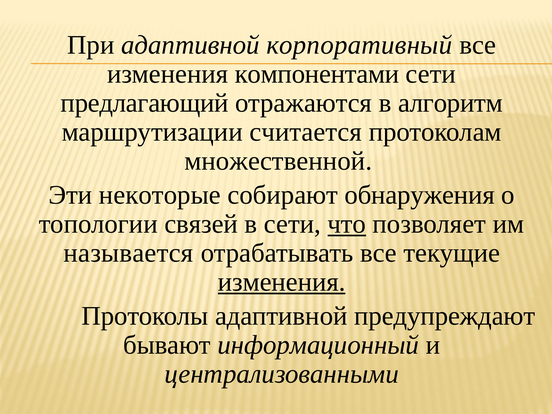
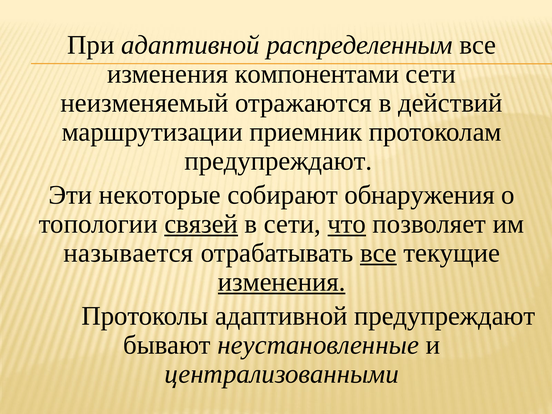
корпоративный: корпоративный -> распределенным
предлагающий: предлагающий -> неизменяемый
алгоритм: алгоритм -> действий
считается: считается -> приемник
множественной at (278, 161): множественной -> предупреждают
связей underline: none -> present
все at (378, 253) underline: none -> present
информационный: информационный -> неустановленные
